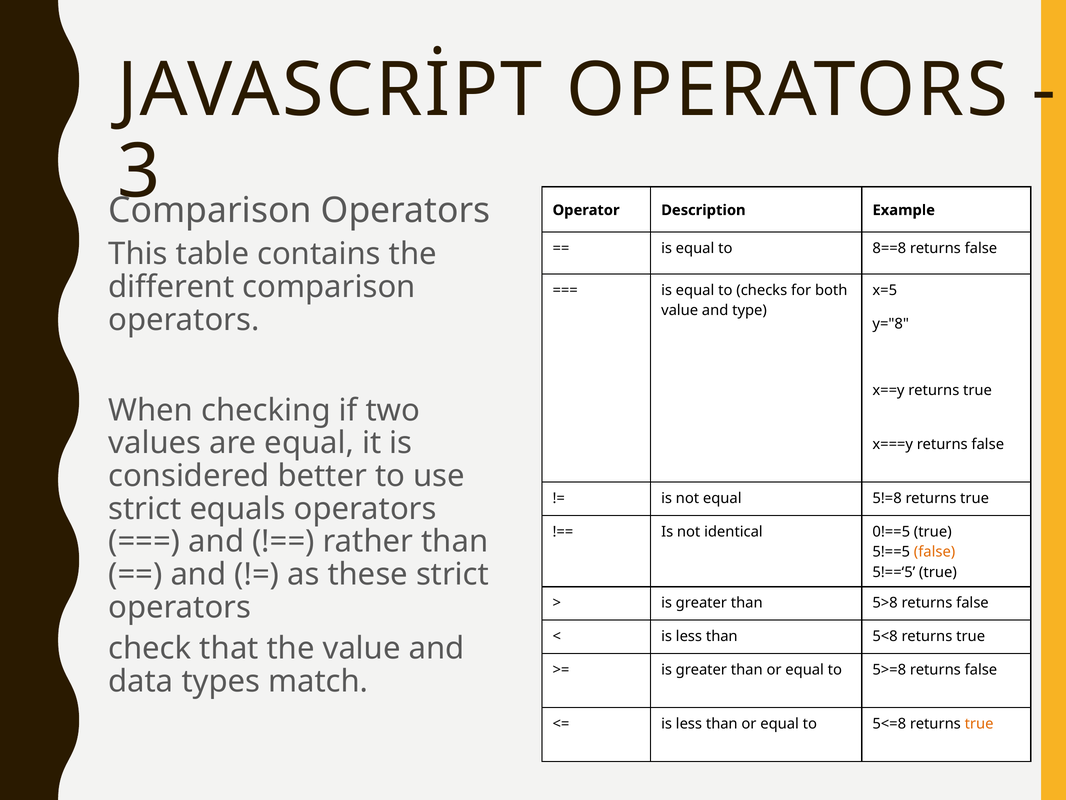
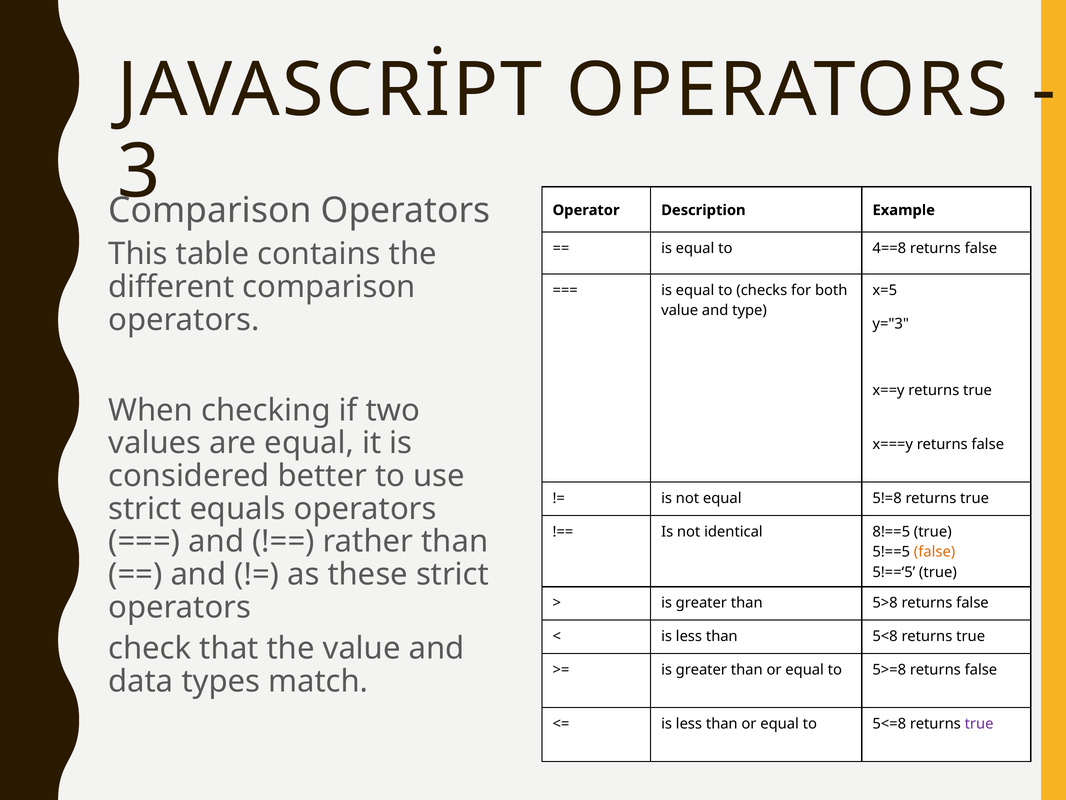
8==8: 8==8 -> 4==8
y="8: y="8 -> y="3
0!==5: 0!==5 -> 8!==5
true at (979, 723) colour: orange -> purple
